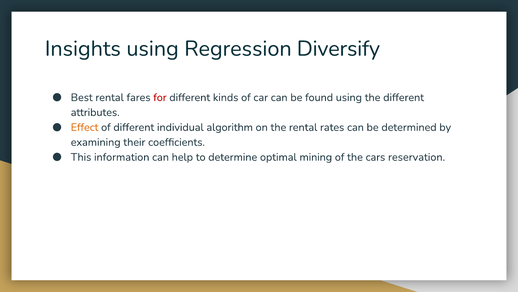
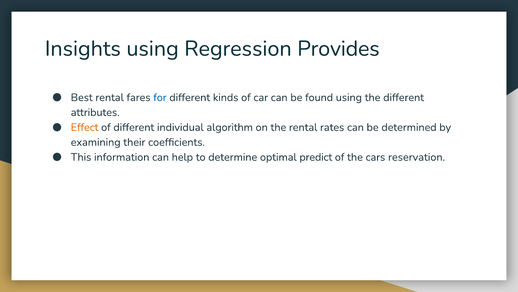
Diversify: Diversify -> Provides
for colour: red -> blue
mining: mining -> predict
